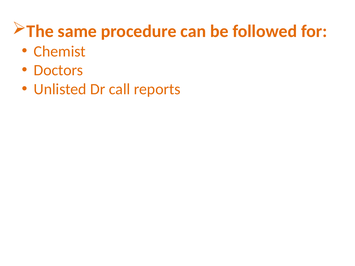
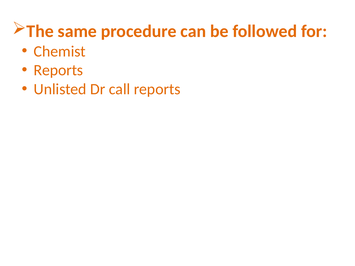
Doctors at (58, 70): Doctors -> Reports
